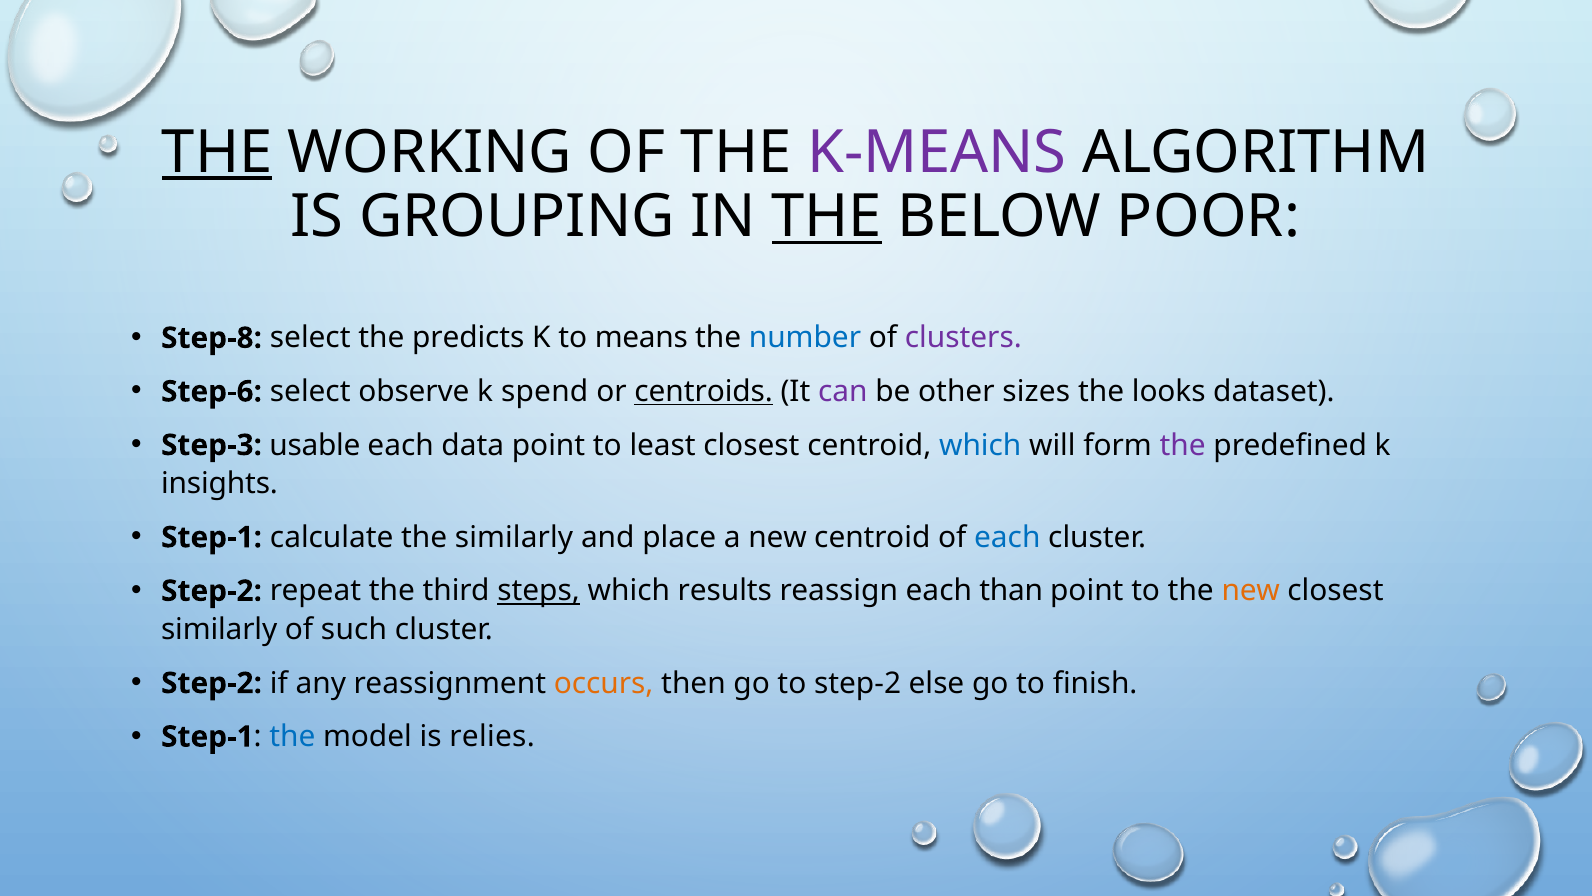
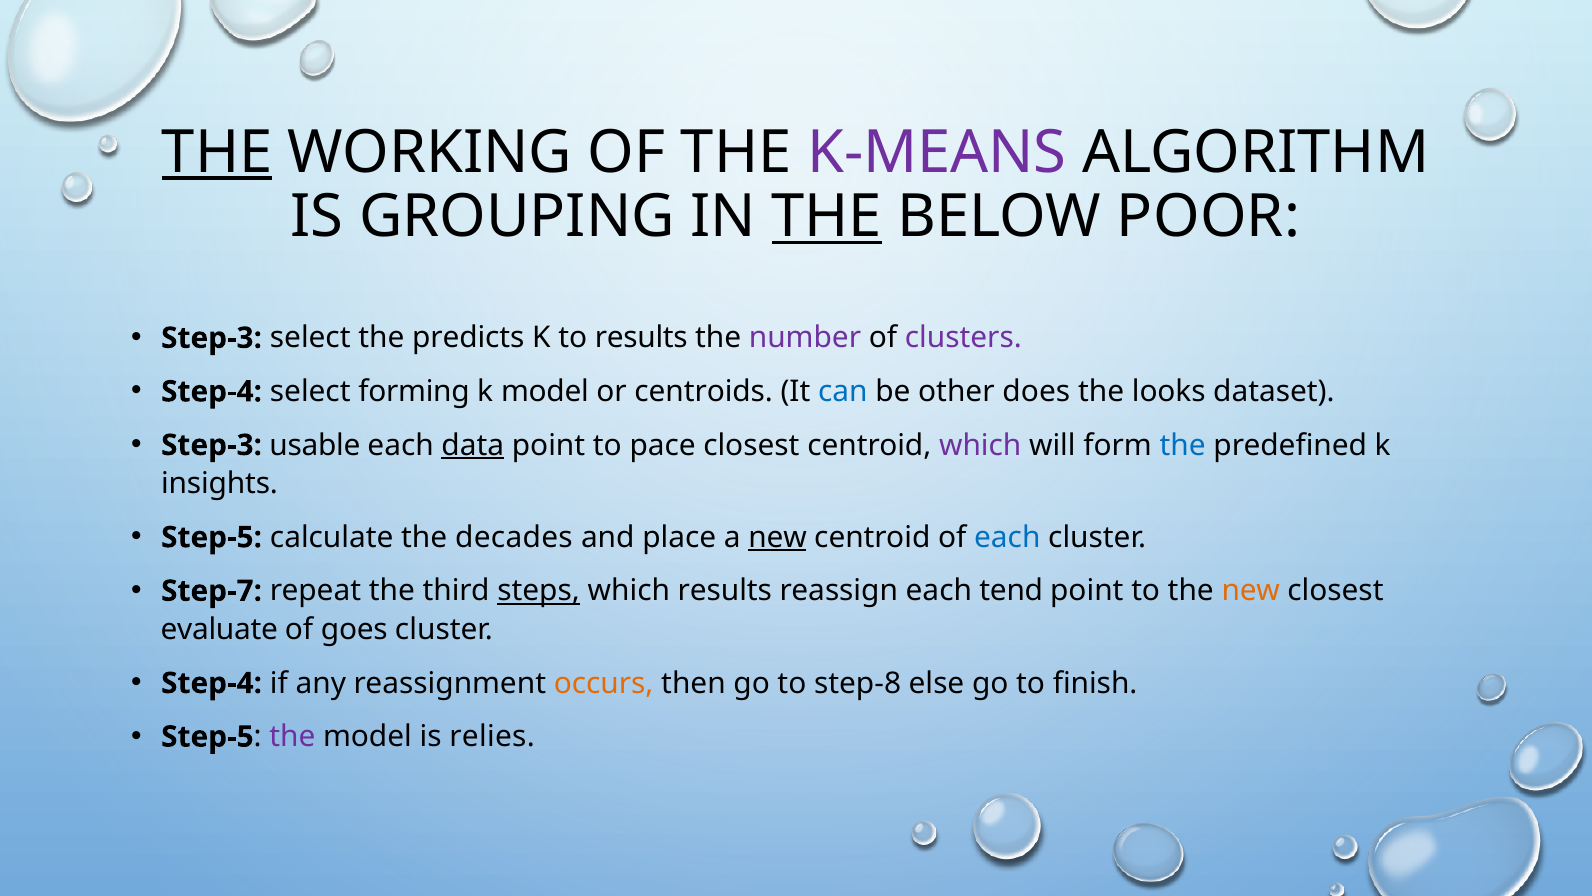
Step-8 at (212, 338): Step-8 -> Step-3
to means: means -> results
number colour: blue -> purple
Step-6 at (212, 391): Step-6 -> Step-4
observe: observe -> forming
k spend: spend -> model
centroids underline: present -> none
can colour: purple -> blue
sizes: sizes -> does
data underline: none -> present
least: least -> pace
which at (980, 445) colour: blue -> purple
the at (1183, 445) colour: purple -> blue
Step-1 at (212, 537): Step-1 -> Step-5
the similarly: similarly -> decades
new at (778, 537) underline: none -> present
Step-2 at (212, 591): Step-2 -> Step-7
than: than -> tend
similarly at (219, 629): similarly -> evaluate
such: such -> goes
Step-2 at (212, 683): Step-2 -> Step-4
to step-2: step-2 -> step-8
Step-1 at (207, 736): Step-1 -> Step-5
the at (292, 736) colour: blue -> purple
